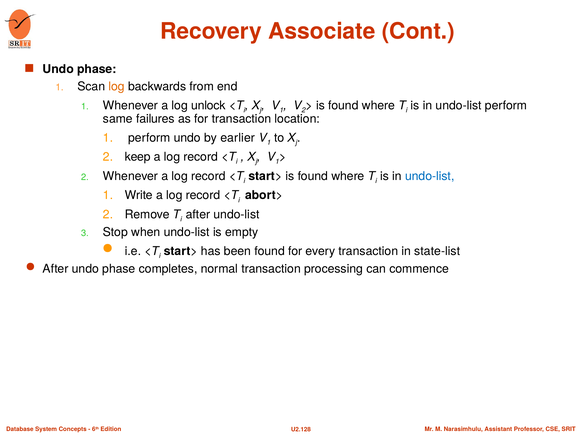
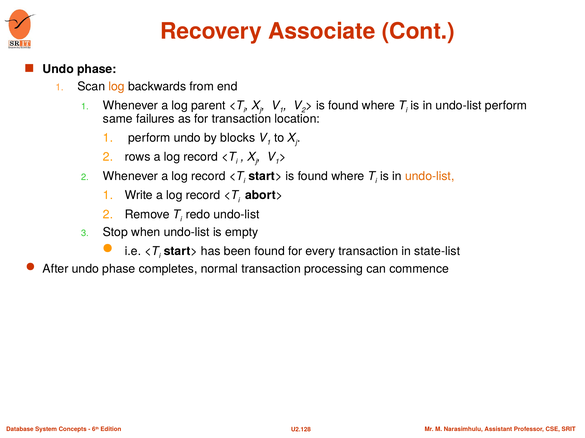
unlock: unlock -> parent
earlier: earlier -> blocks
keep: keep -> rows
undo-list at (430, 176) colour: blue -> orange
after at (198, 215): after -> redo
